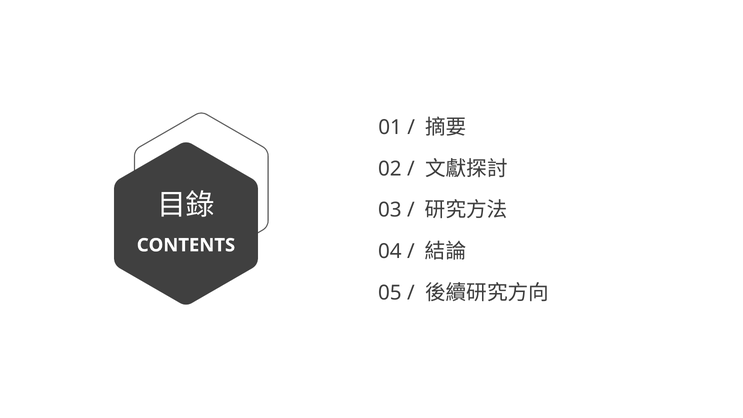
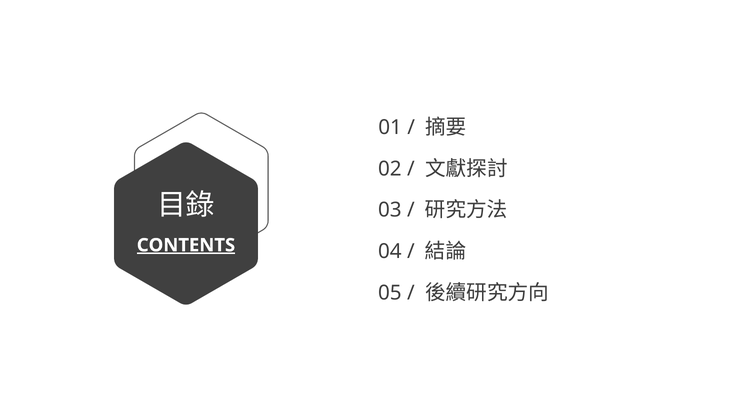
CONTENTS underline: none -> present
